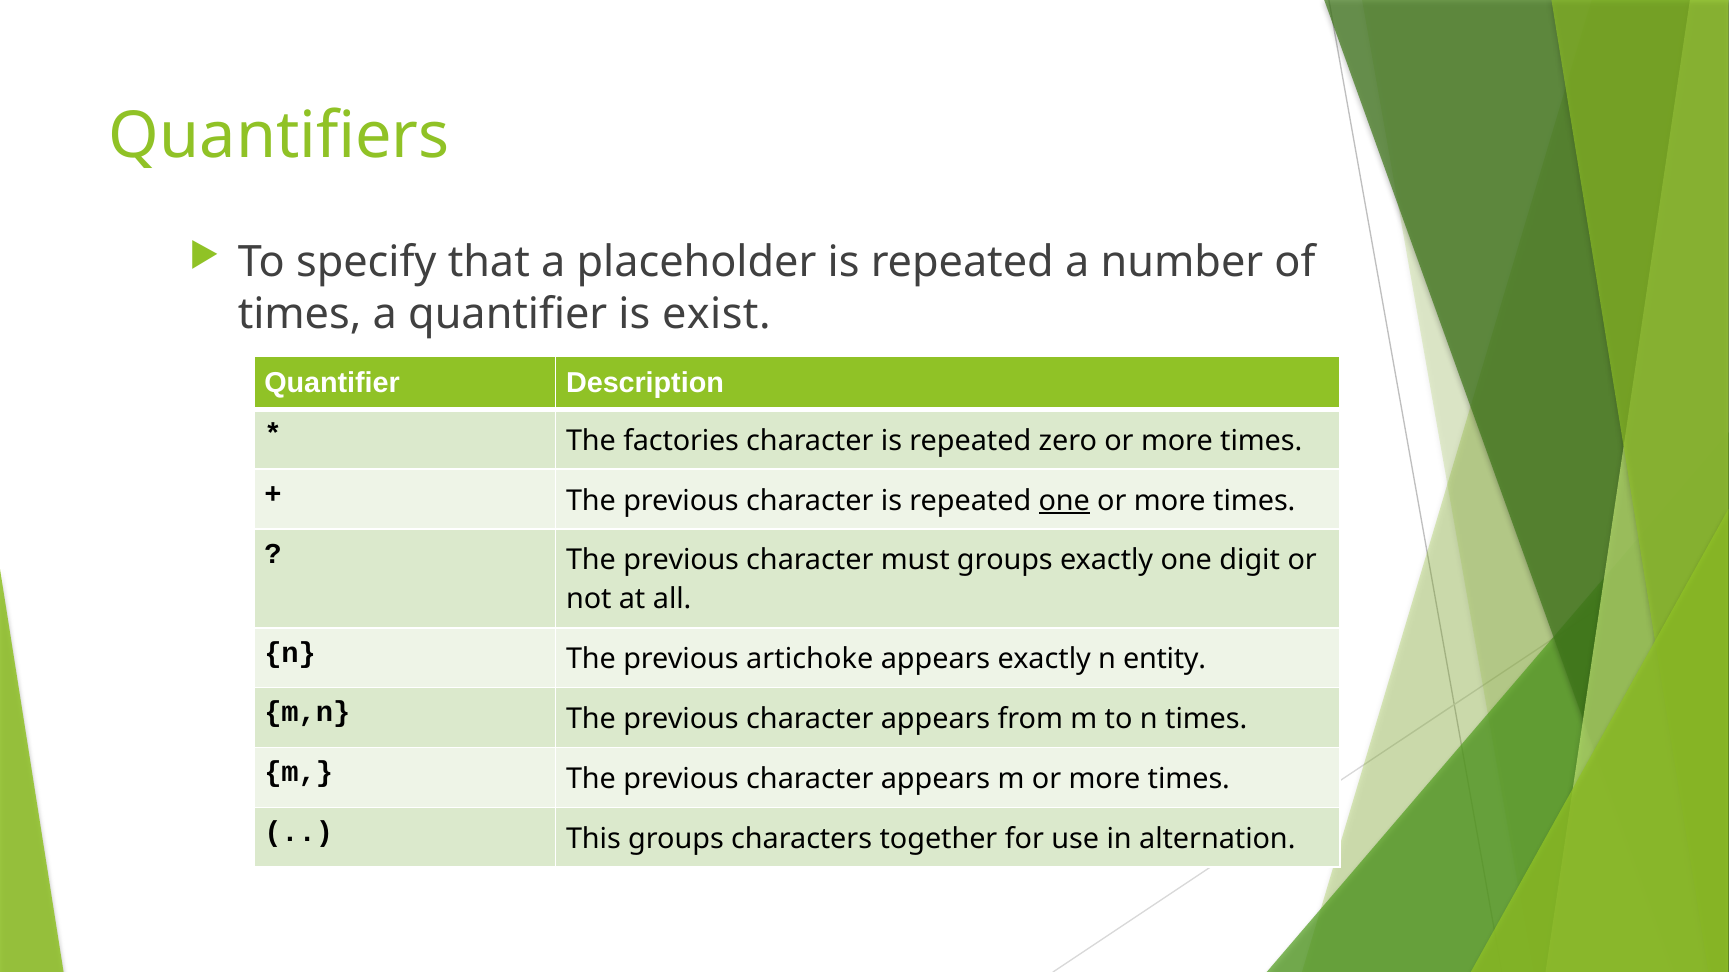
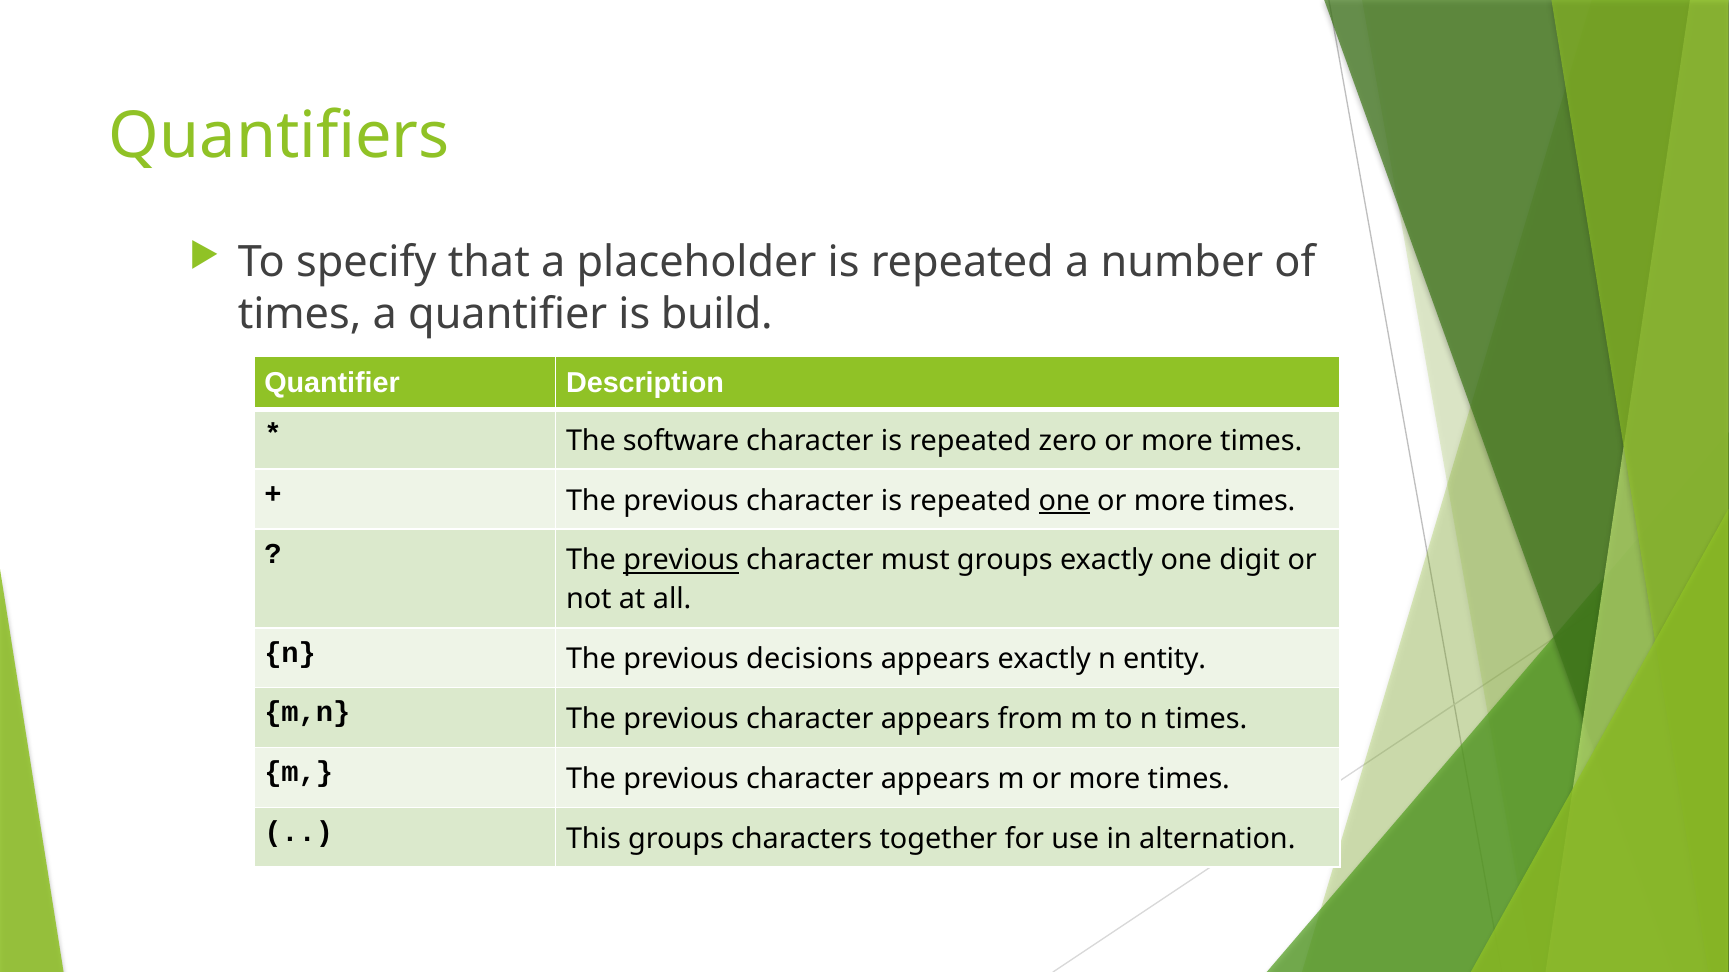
exist: exist -> build
factories: factories -> software
previous at (681, 561) underline: none -> present
artichoke: artichoke -> decisions
